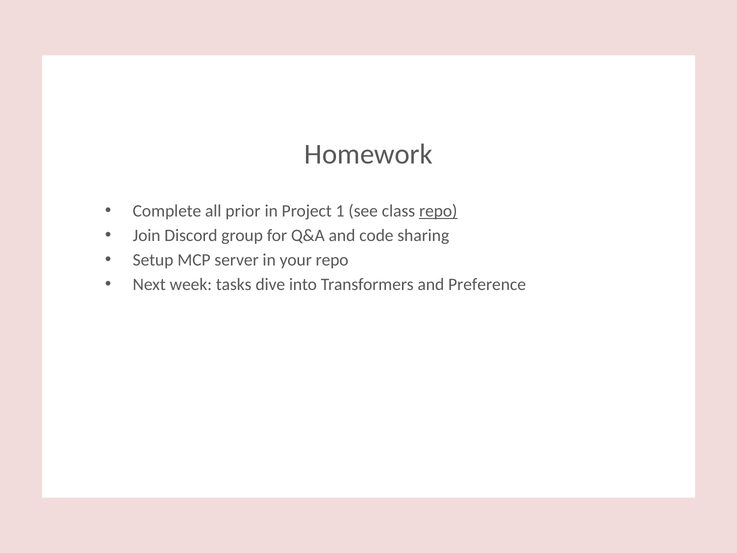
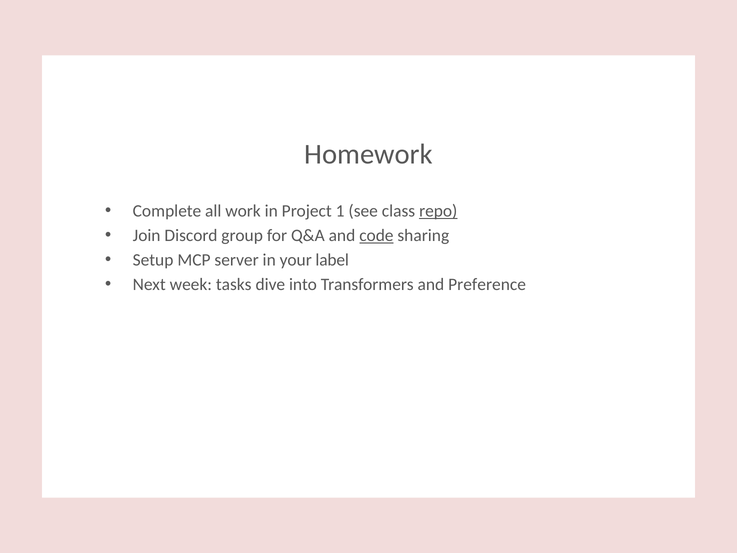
prior: prior -> work
code underline: none -> present
your repo: repo -> label
